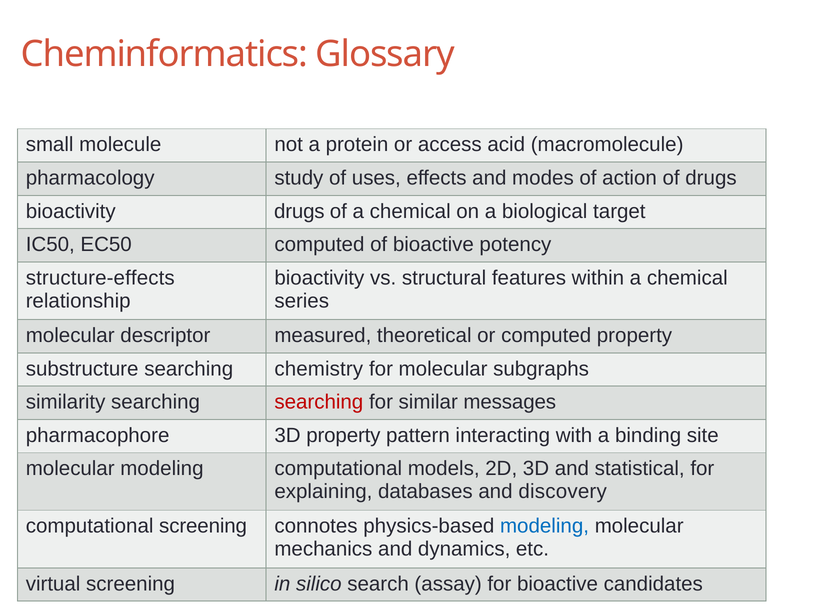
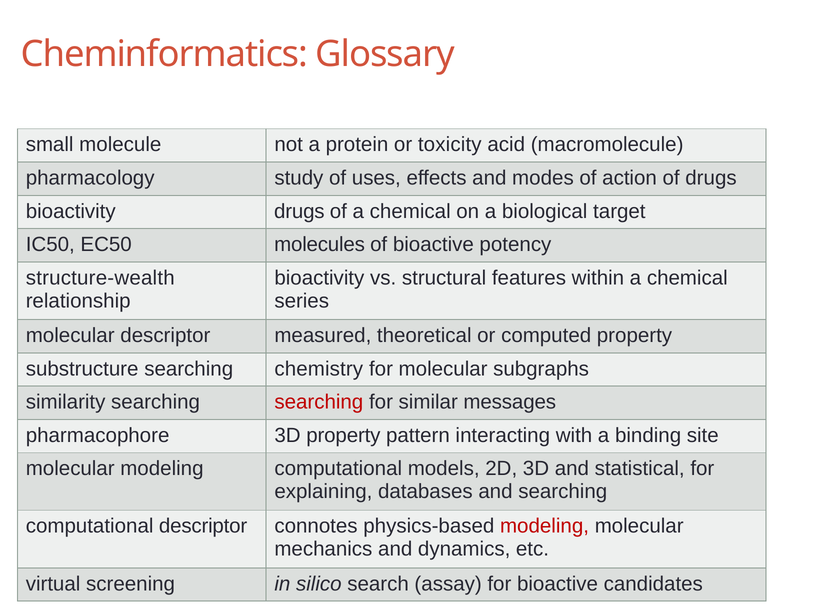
access: access -> toxicity
EC50 computed: computed -> molecules
structure-effects: structure-effects -> structure-wealth
and discovery: discovery -> searching
computational screening: screening -> descriptor
modeling at (544, 526) colour: blue -> red
